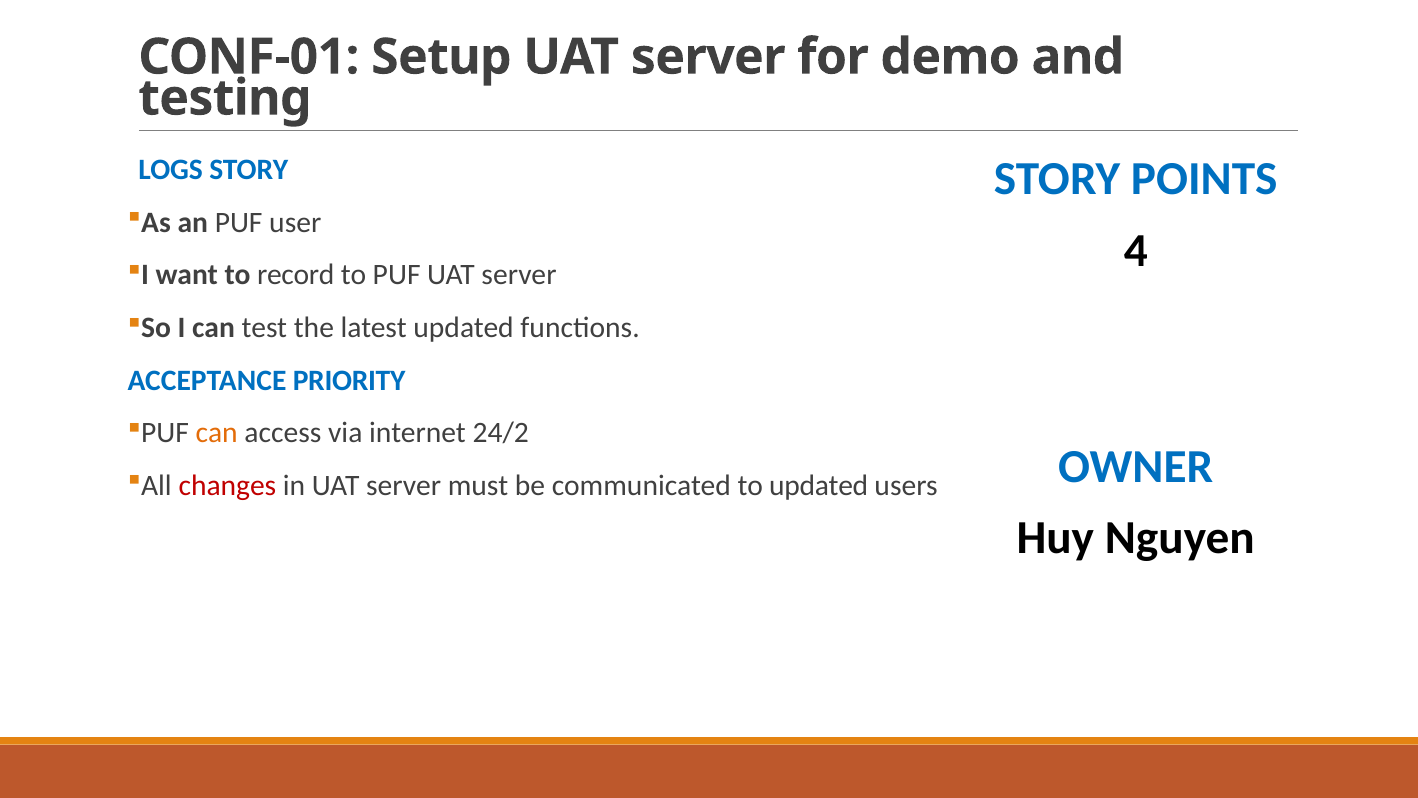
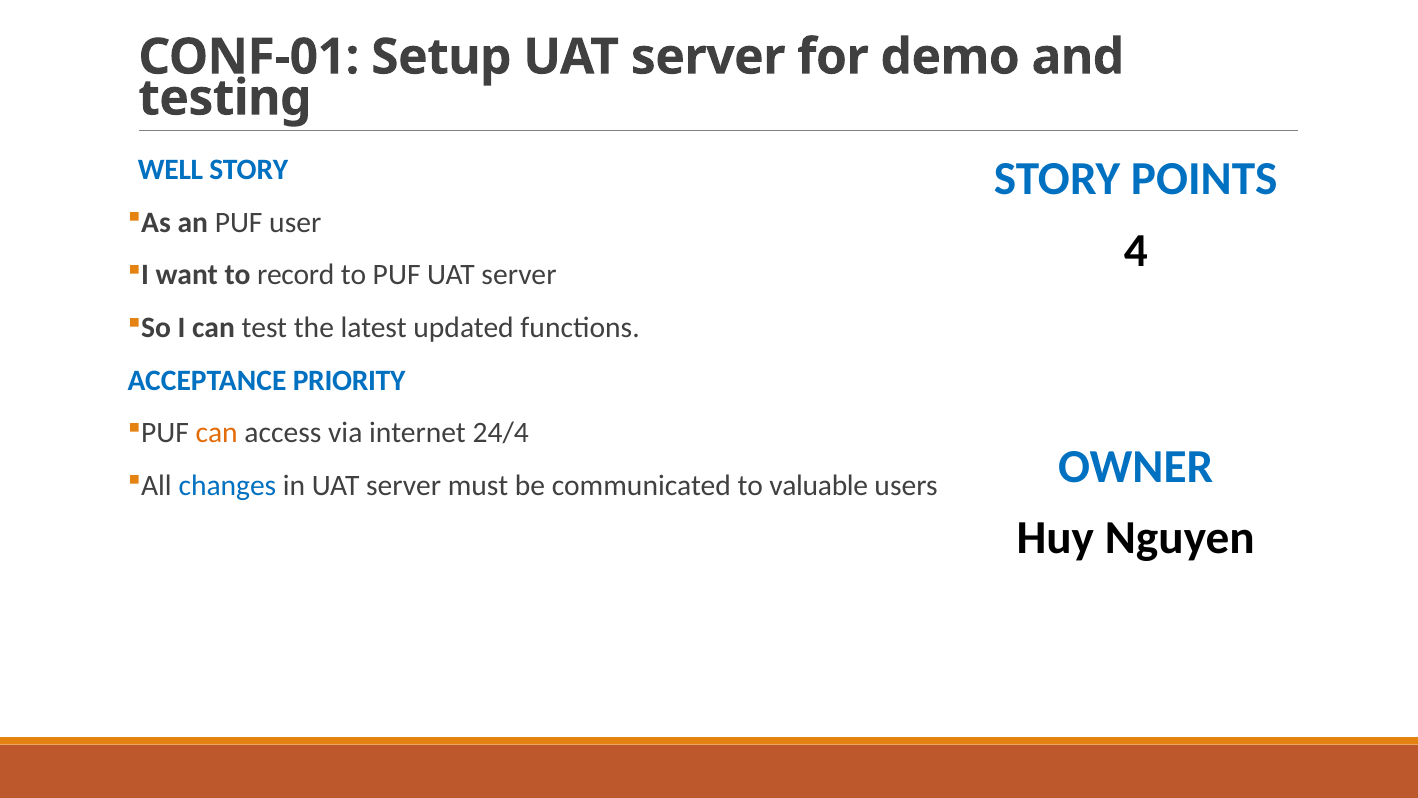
LOGS: LOGS -> WELL
24/2: 24/2 -> 24/4
changes colour: red -> blue
to updated: updated -> valuable
